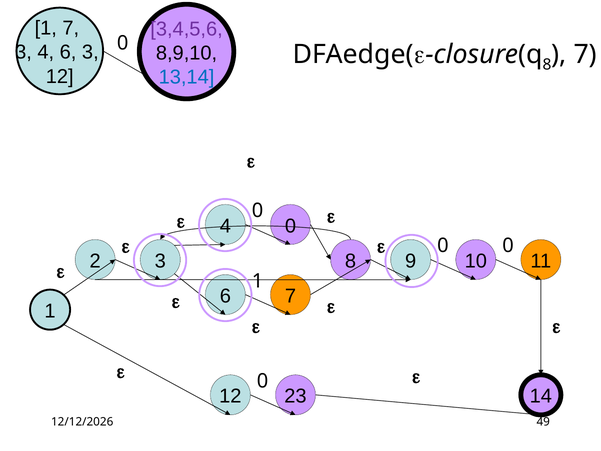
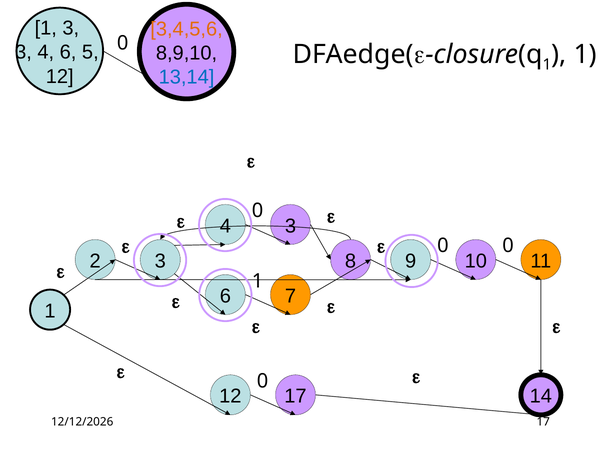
7 at (71, 28): 7 -> 3
3,4,5,6 colour: purple -> orange
6 3: 3 -> 5
8 at (547, 65): 8 -> 1
7 at (585, 54): 7 -> 1
4 0: 0 -> 3
12 23: 23 -> 17
49 at (543, 422): 49 -> 17
